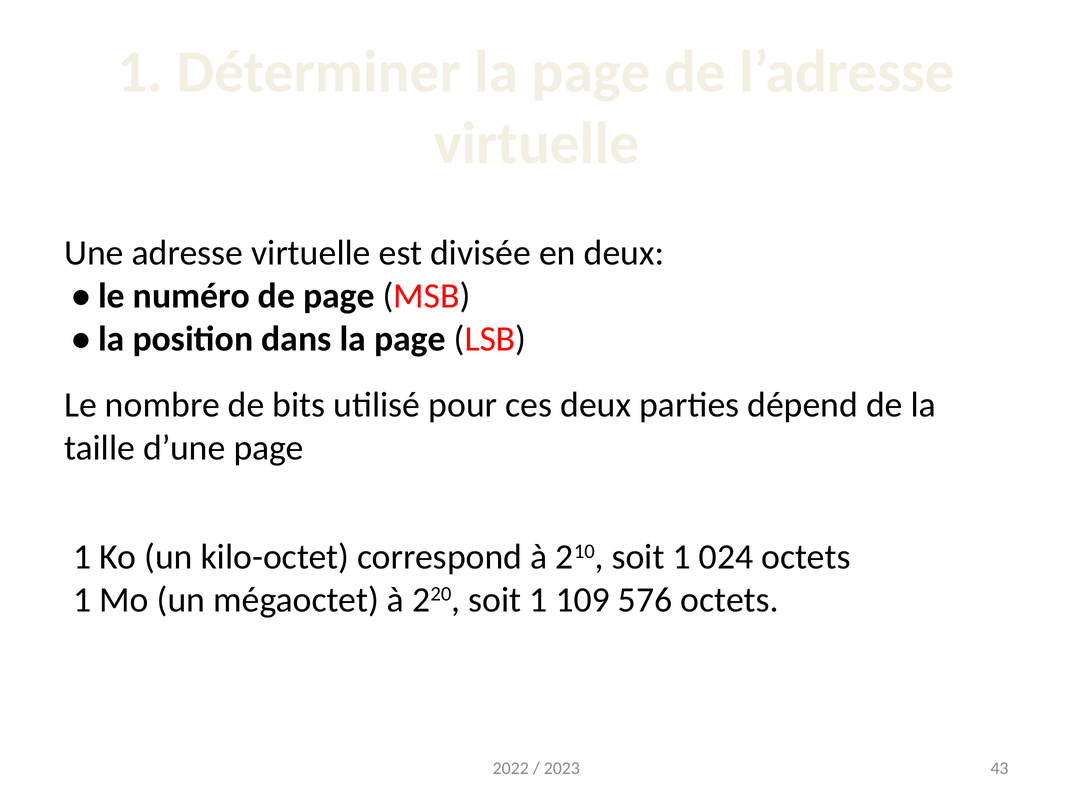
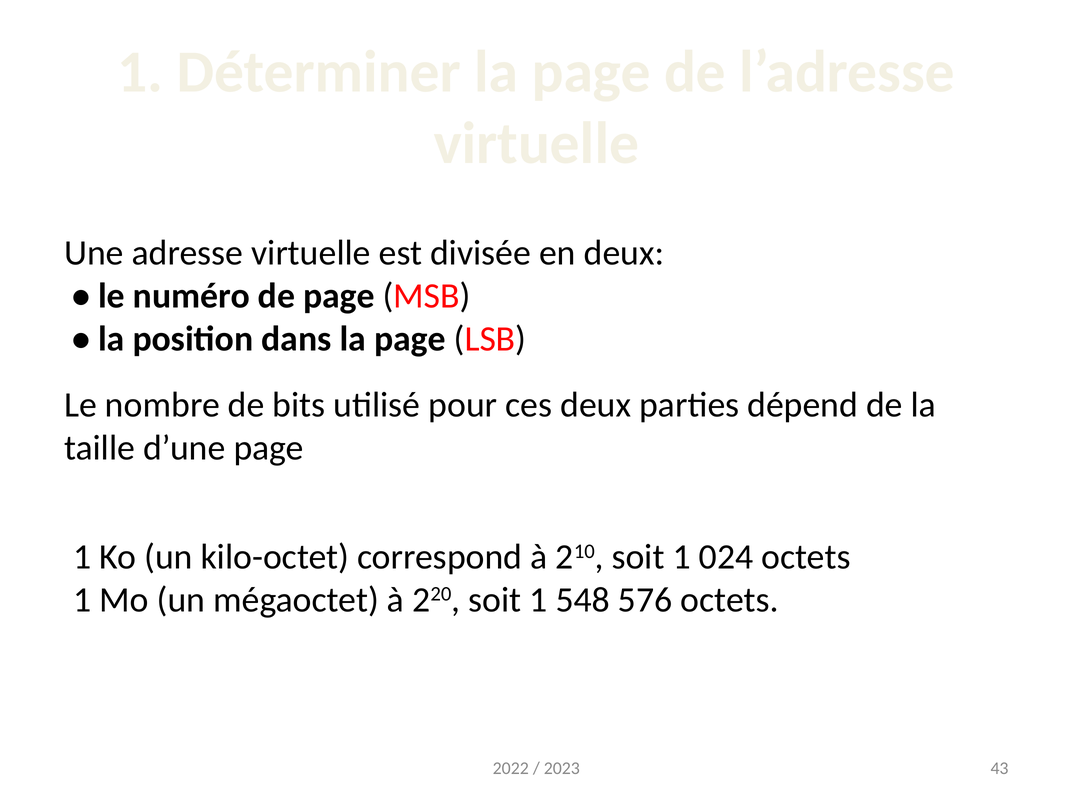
109: 109 -> 548
